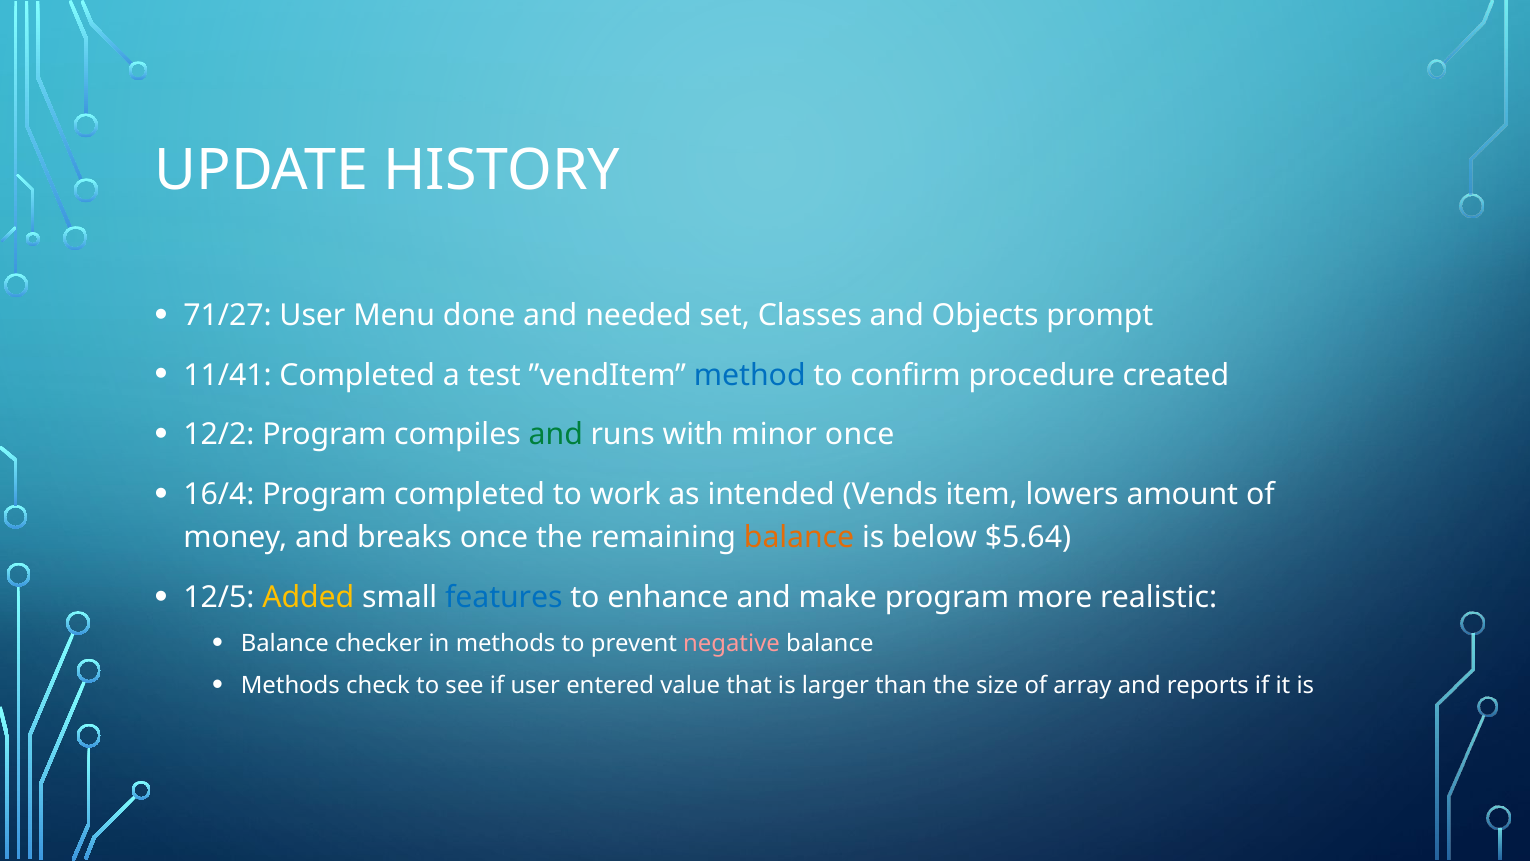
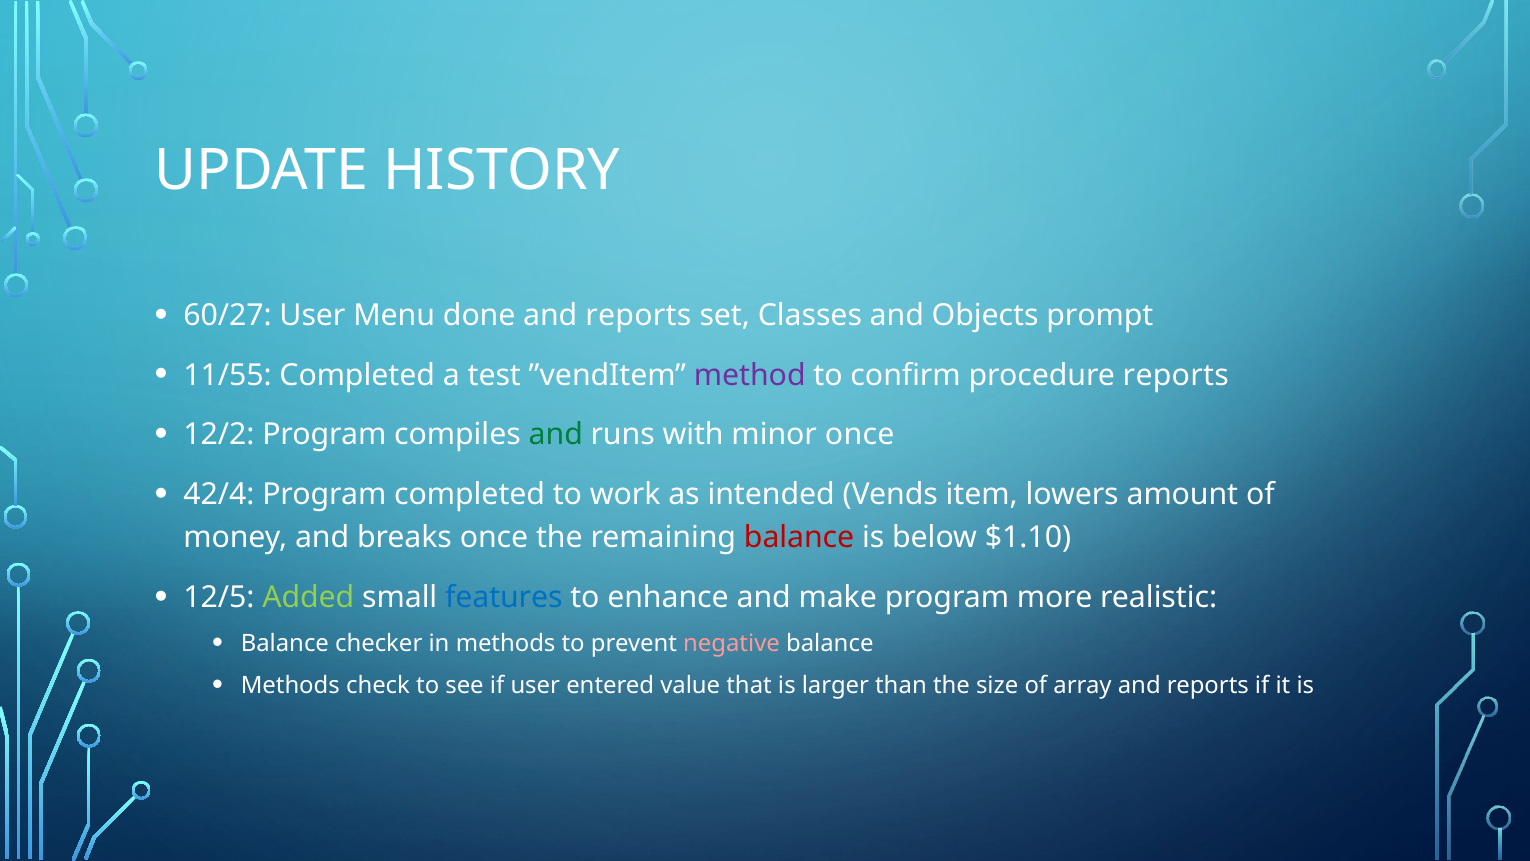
71/27: 71/27 -> 60/27
done and needed: needed -> reports
11/41: 11/41 -> 11/55
method colour: blue -> purple
procedure created: created -> reports
16/4: 16/4 -> 42/4
balance at (799, 538) colour: orange -> red
$5.64: $5.64 -> $1.10
Added colour: yellow -> light green
